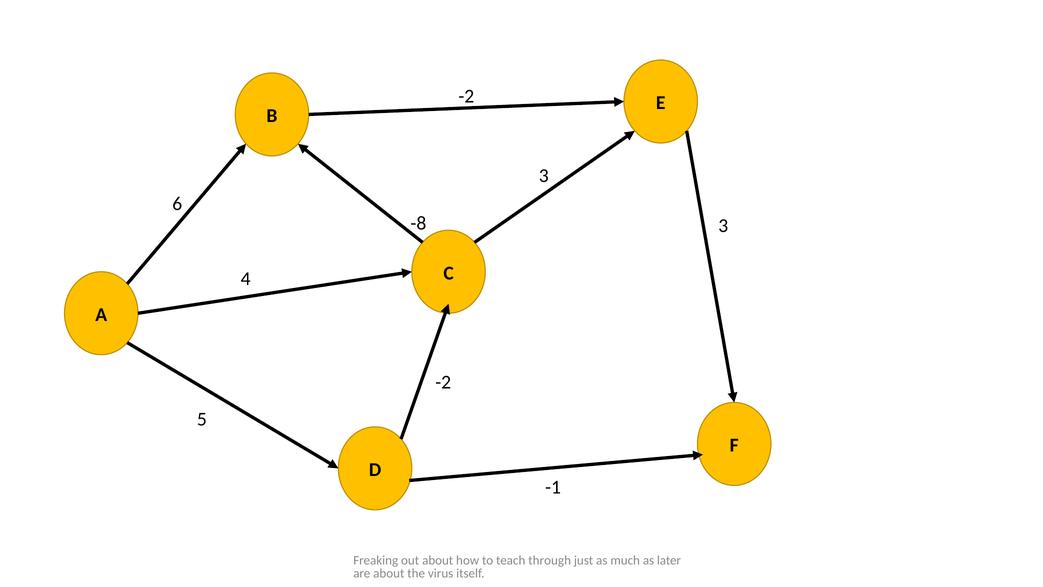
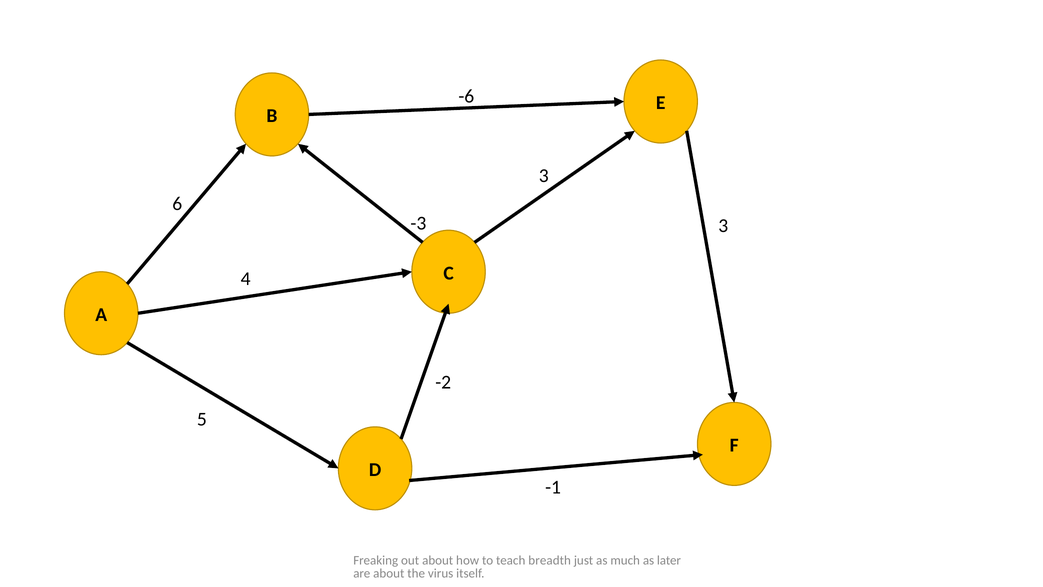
-2 at (466, 96): -2 -> -6
-8: -8 -> -3
through: through -> breadth
